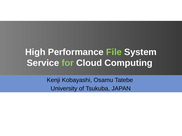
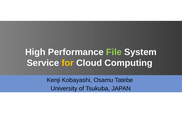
for colour: light green -> yellow
